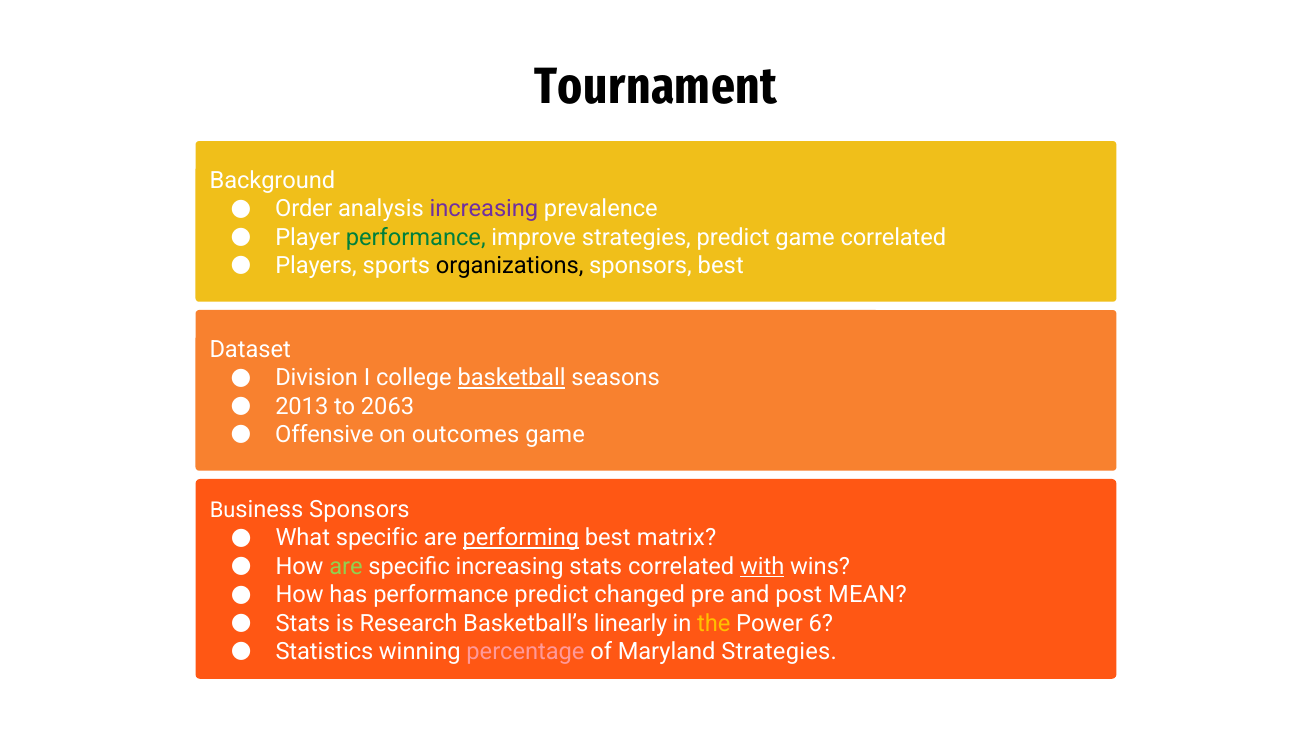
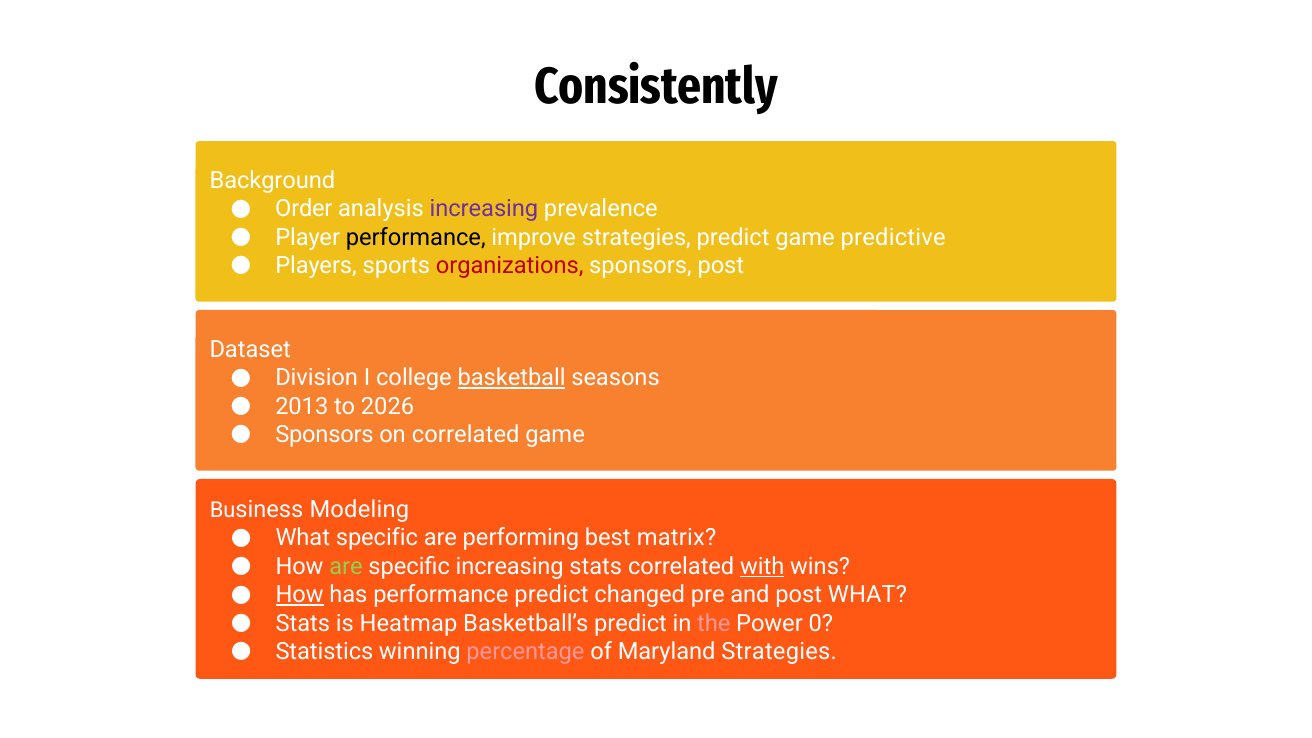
Tournament: Tournament -> Consistently
performance at (416, 237) colour: green -> black
game correlated: correlated -> predictive
organizations colour: black -> red
sponsors best: best -> post
2063: 2063 -> 2026
Offensive at (324, 435): Offensive -> Sponsors
on outcomes: outcomes -> correlated
Business Sponsors: Sponsors -> Modeling
performing underline: present -> none
How at (300, 595) underline: none -> present
post MEAN: MEAN -> WHAT
Research: Research -> Heatmap
Basketball’s linearly: linearly -> predict
the colour: yellow -> pink
6: 6 -> 0
